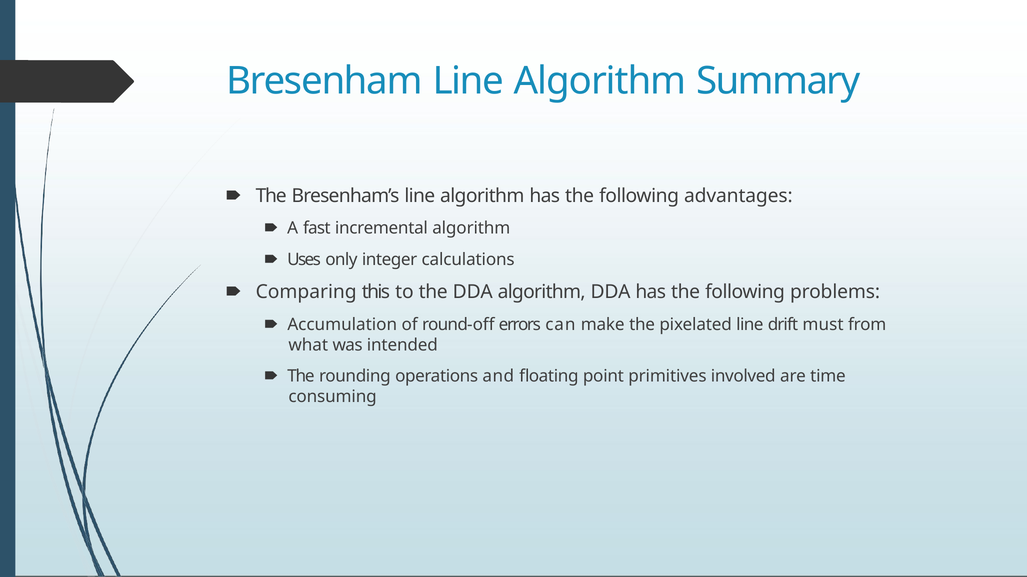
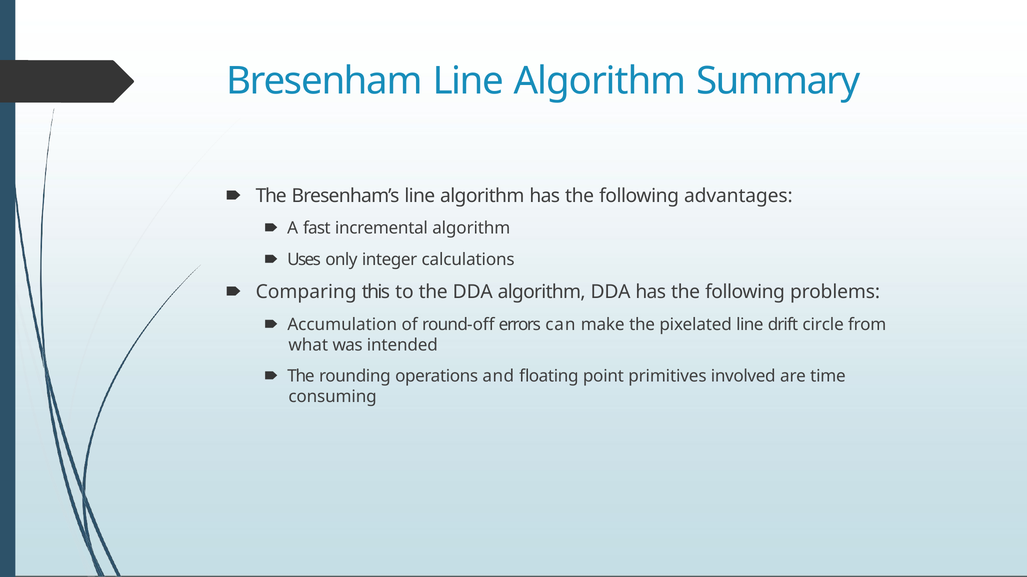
must: must -> circle
